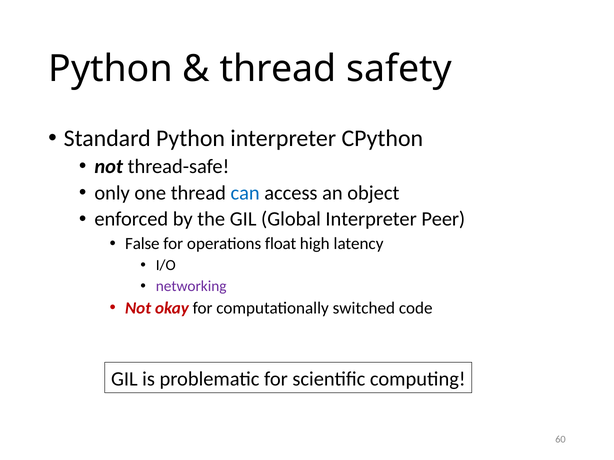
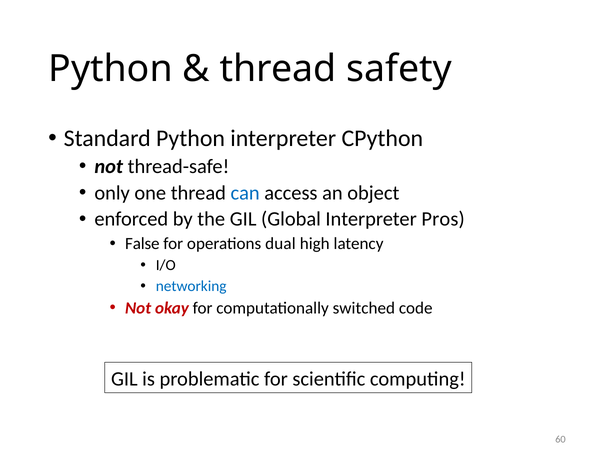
Peer: Peer -> Pros
float: float -> dual
networking colour: purple -> blue
